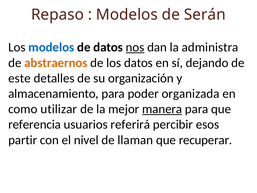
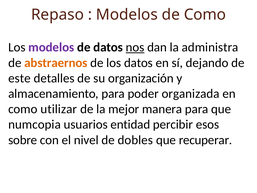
de Serán: Serán -> Como
modelos at (51, 47) colour: blue -> purple
manera underline: present -> none
referencia: referencia -> numcopia
referirá: referirá -> entidad
partir: partir -> sobre
llaman: llaman -> dobles
